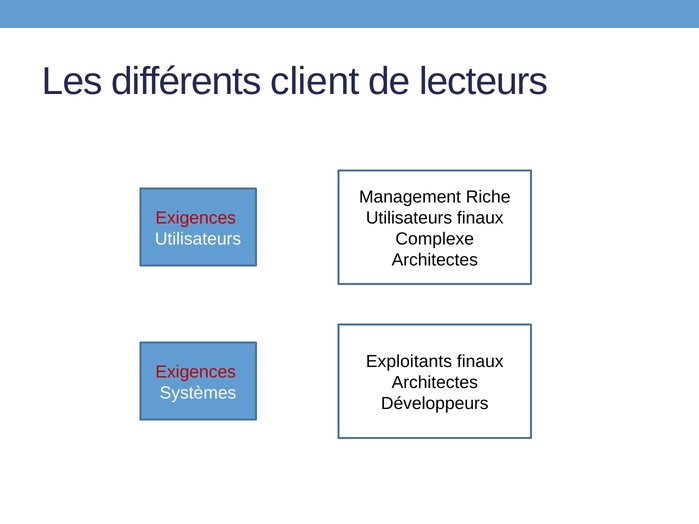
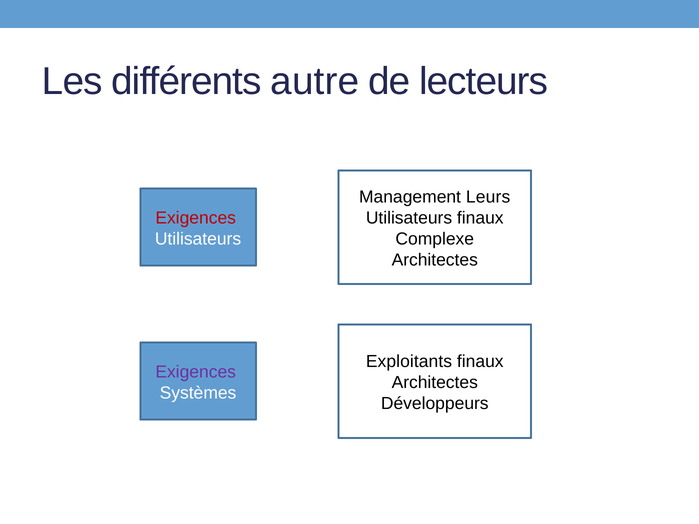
client: client -> autre
Riche: Riche -> Leurs
Exigences at (196, 372) colour: red -> purple
